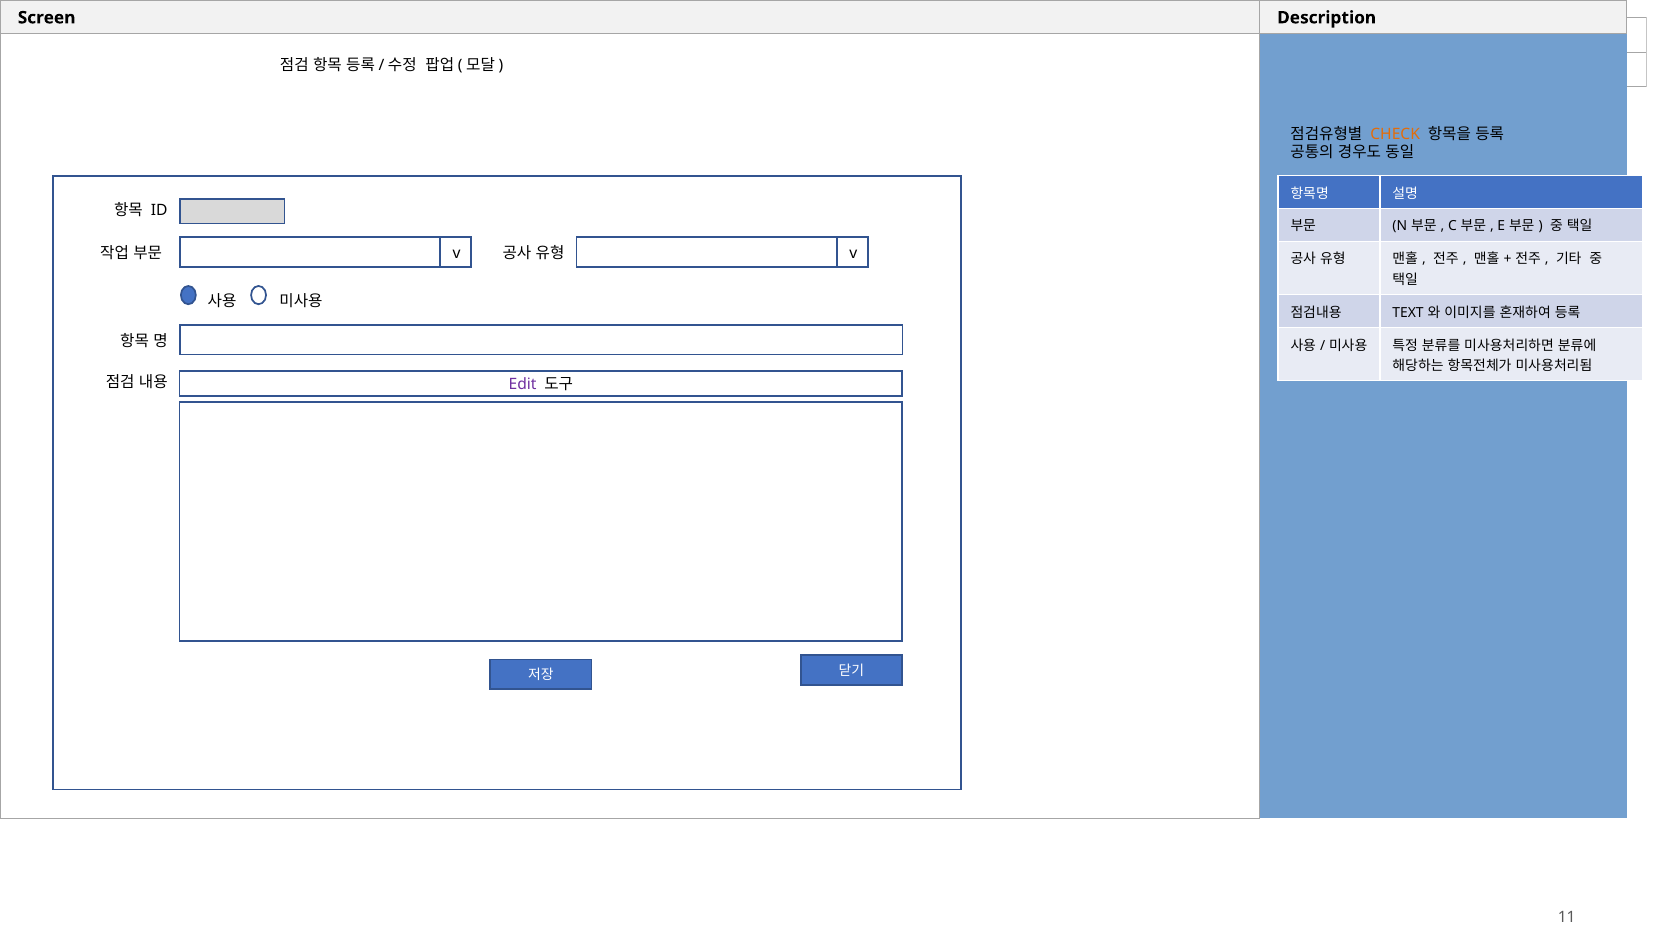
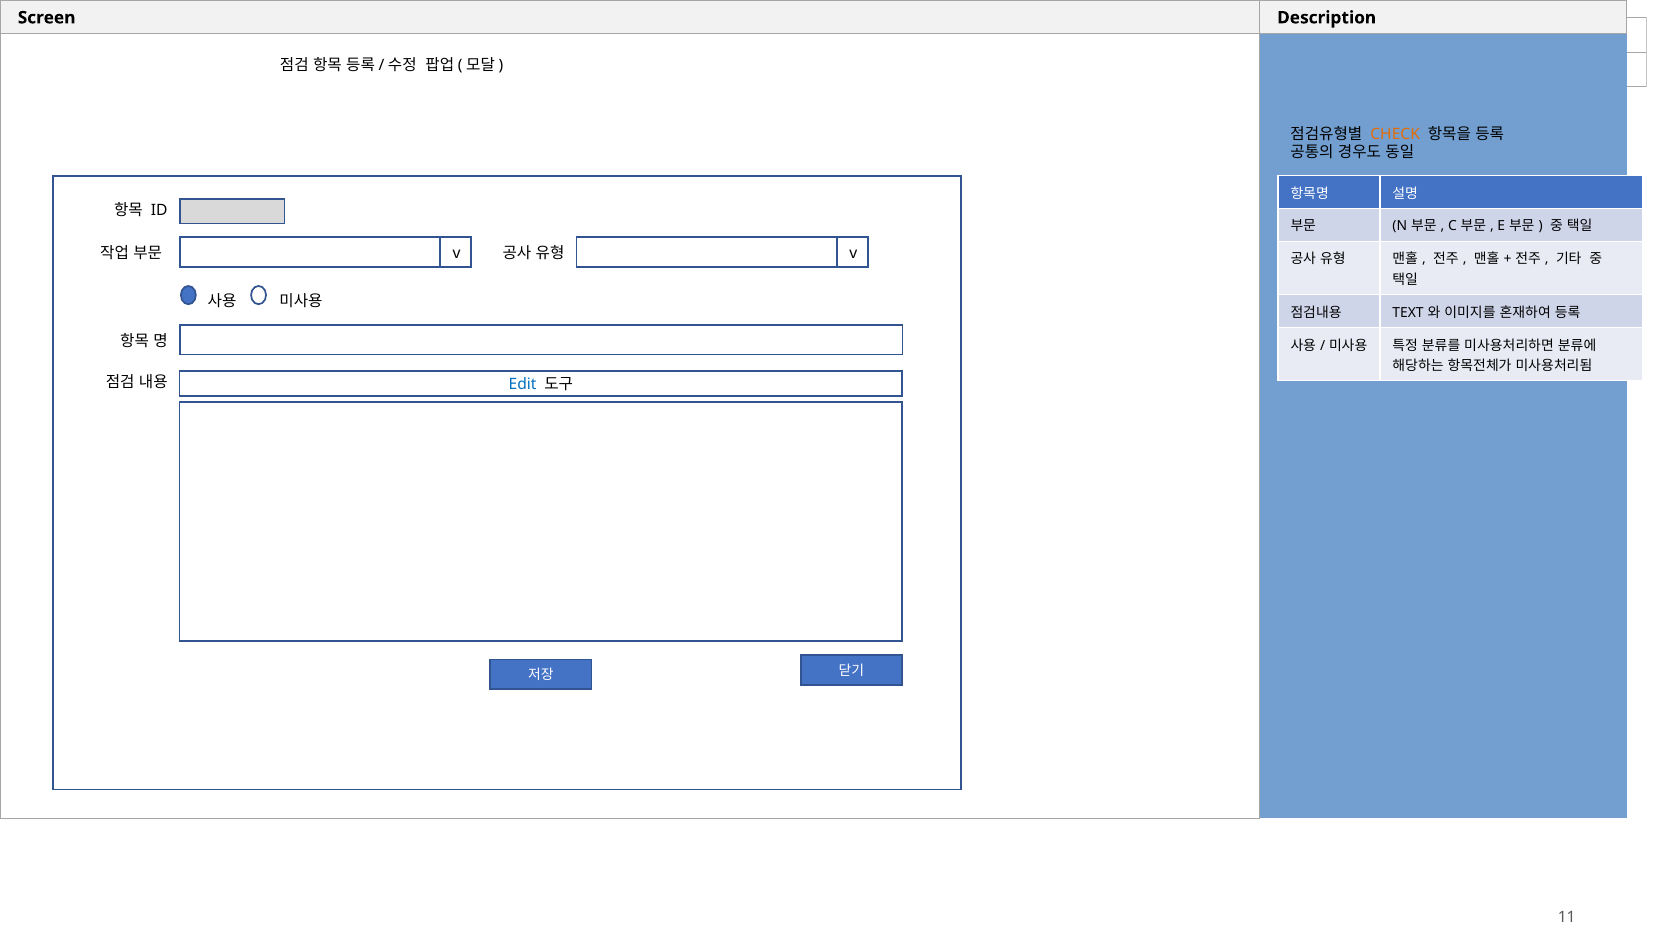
Edit colour: purple -> blue
